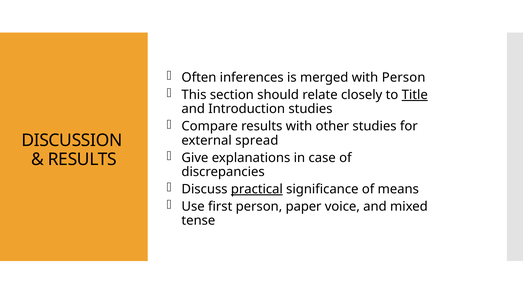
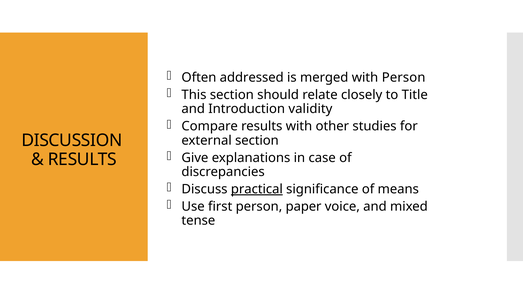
inferences: inferences -> addressed
Title underline: present -> none
Introduction studies: studies -> validity
external spread: spread -> section
